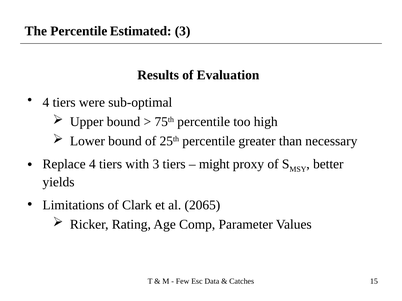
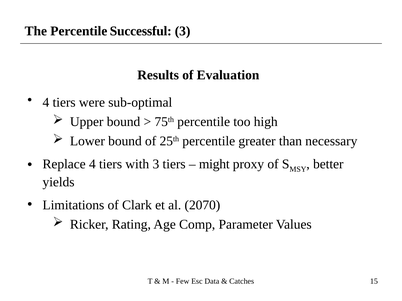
Estimated: Estimated -> Successful
2065: 2065 -> 2070
